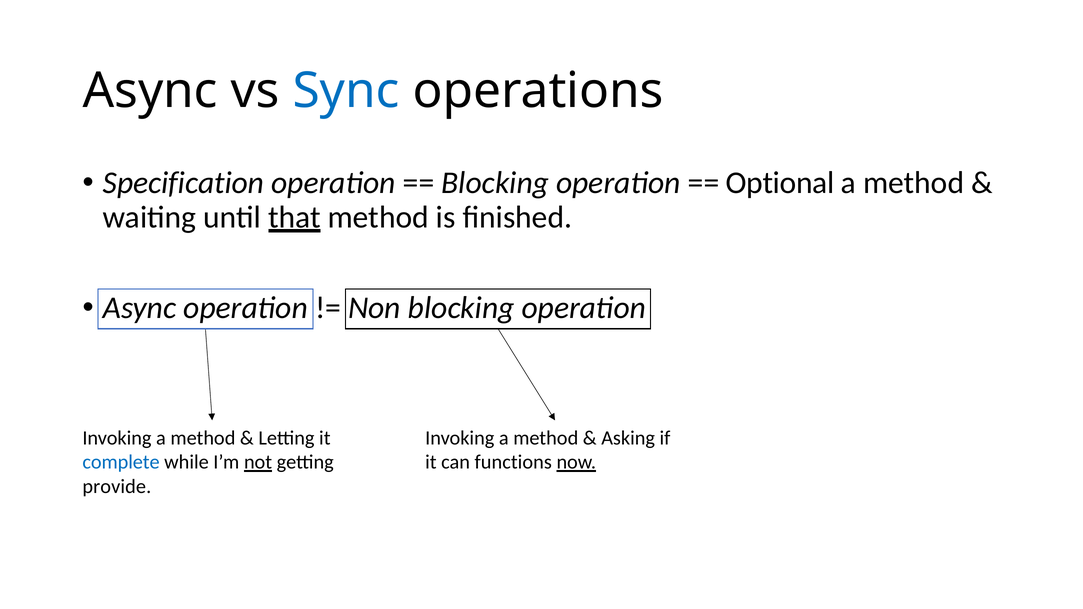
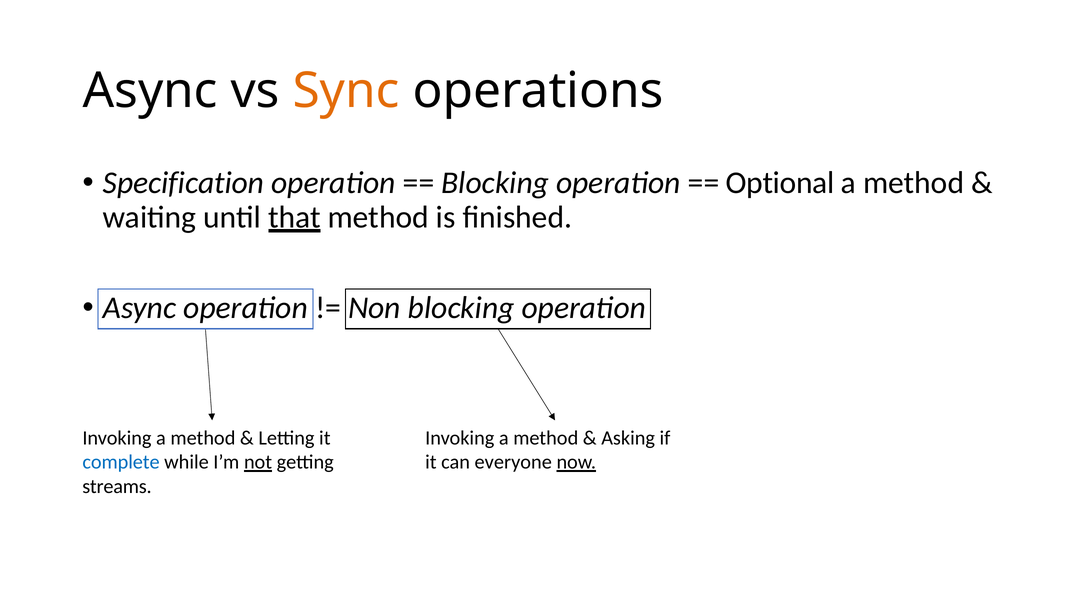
Sync colour: blue -> orange
functions: functions -> everyone
provide: provide -> streams
